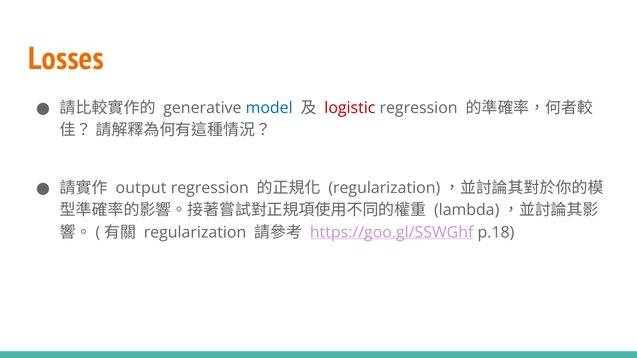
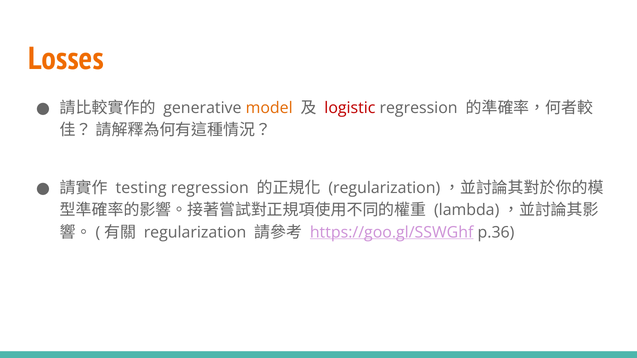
model colour: blue -> orange
output: output -> testing
p.18: p.18 -> p.36
